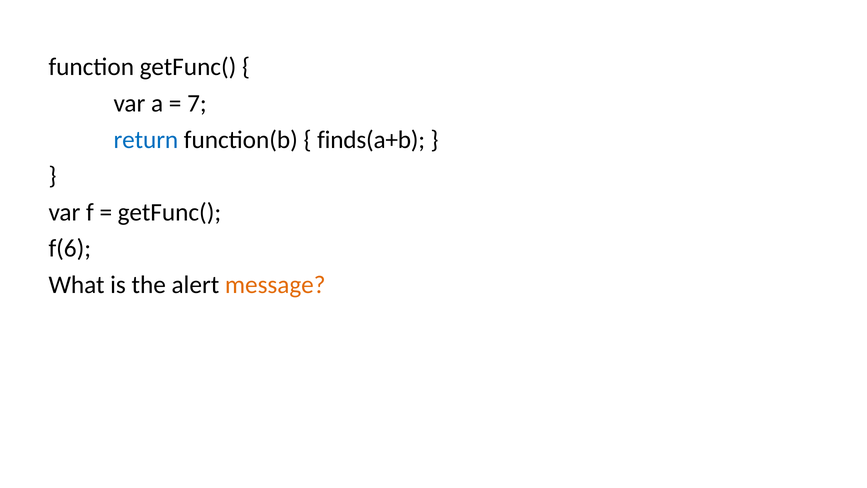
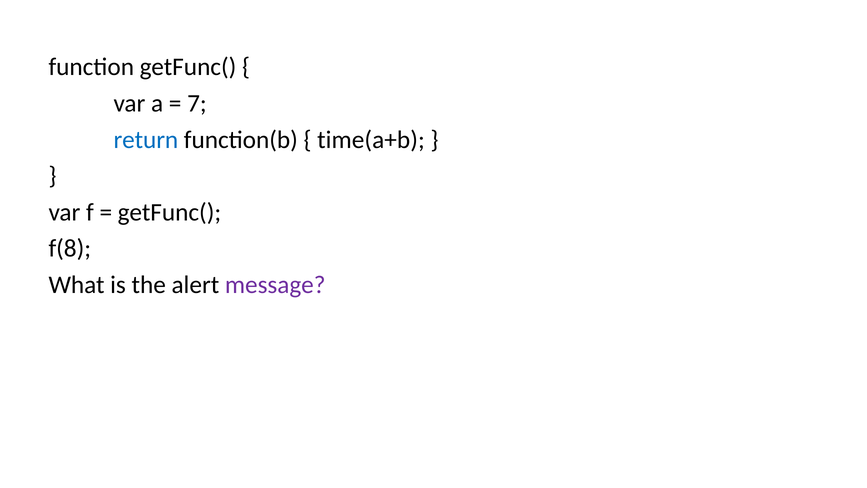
finds(a+b: finds(a+b -> time(a+b
f(6: f(6 -> f(8
message colour: orange -> purple
